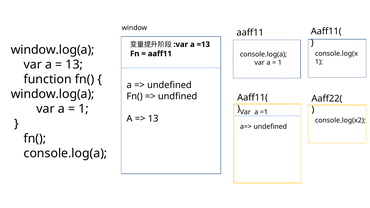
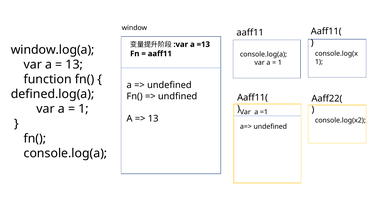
window.log(a at (53, 94): window.log(a -> defined.log(a
